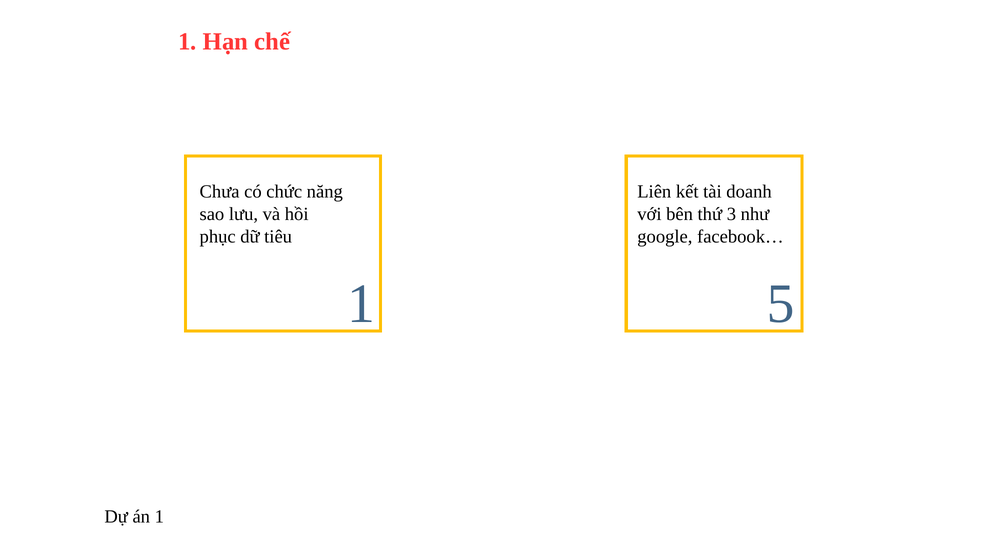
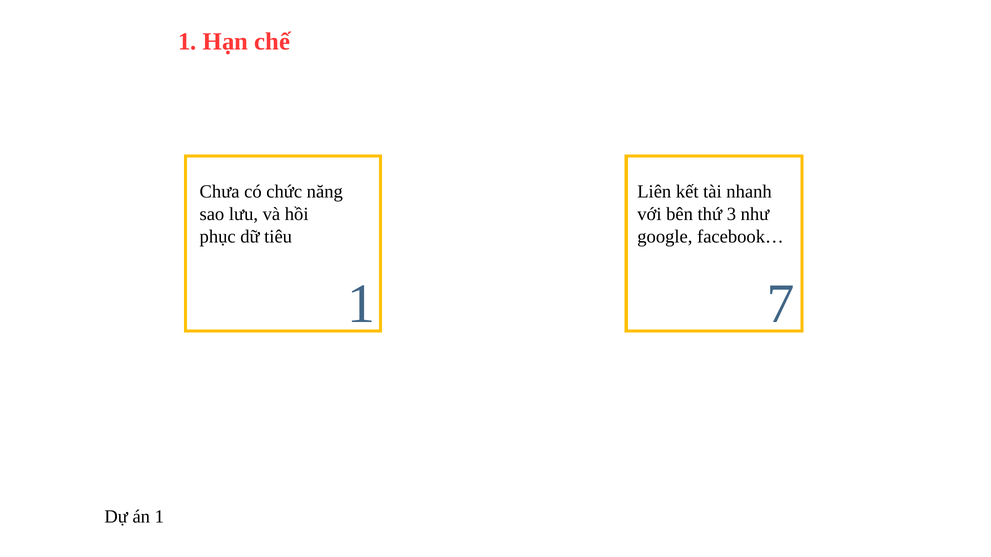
doanh: doanh -> nhanh
5: 5 -> 7
